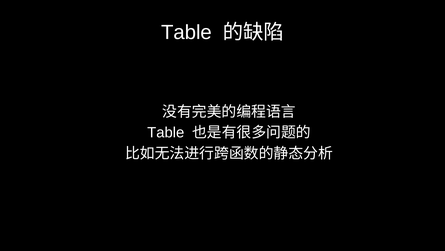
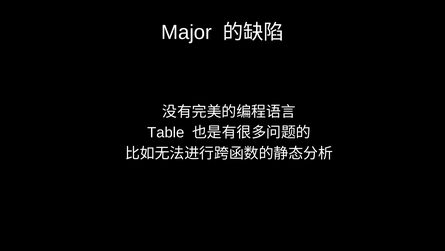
Table at (187, 32): Table -> Major
